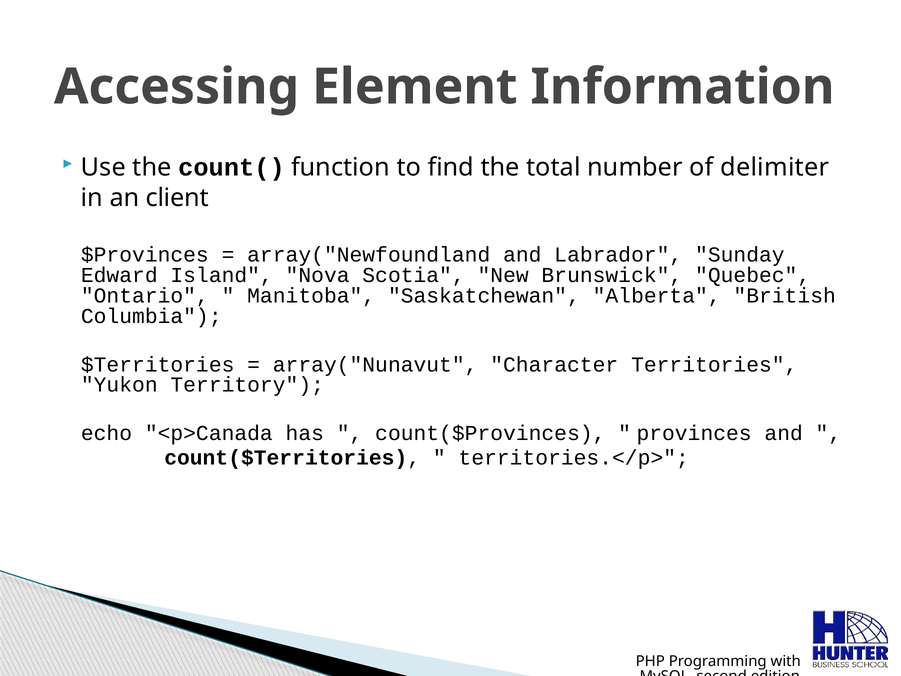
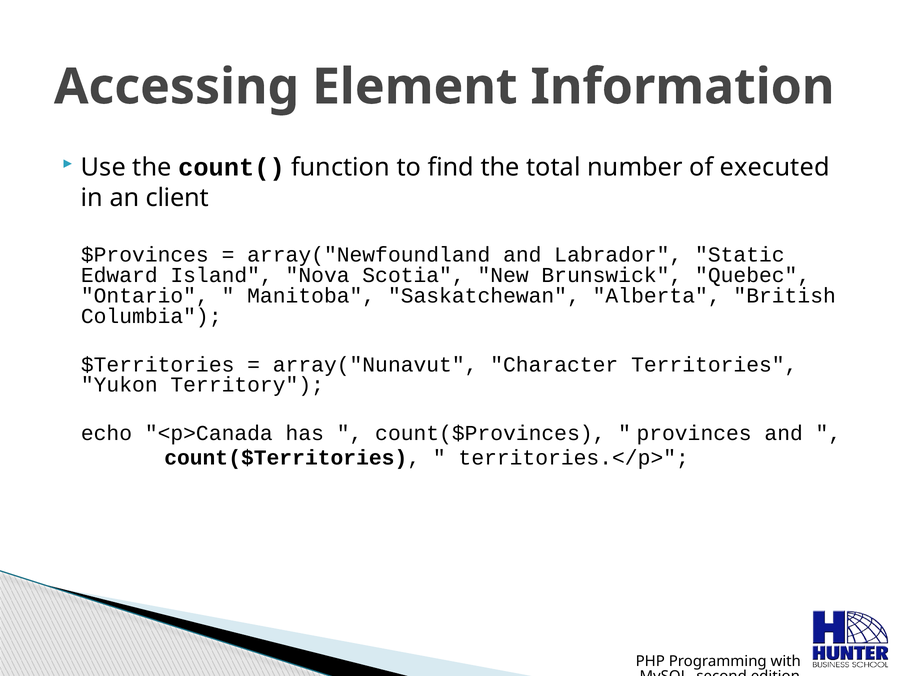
delimiter: delimiter -> executed
Sunday: Sunday -> Static
